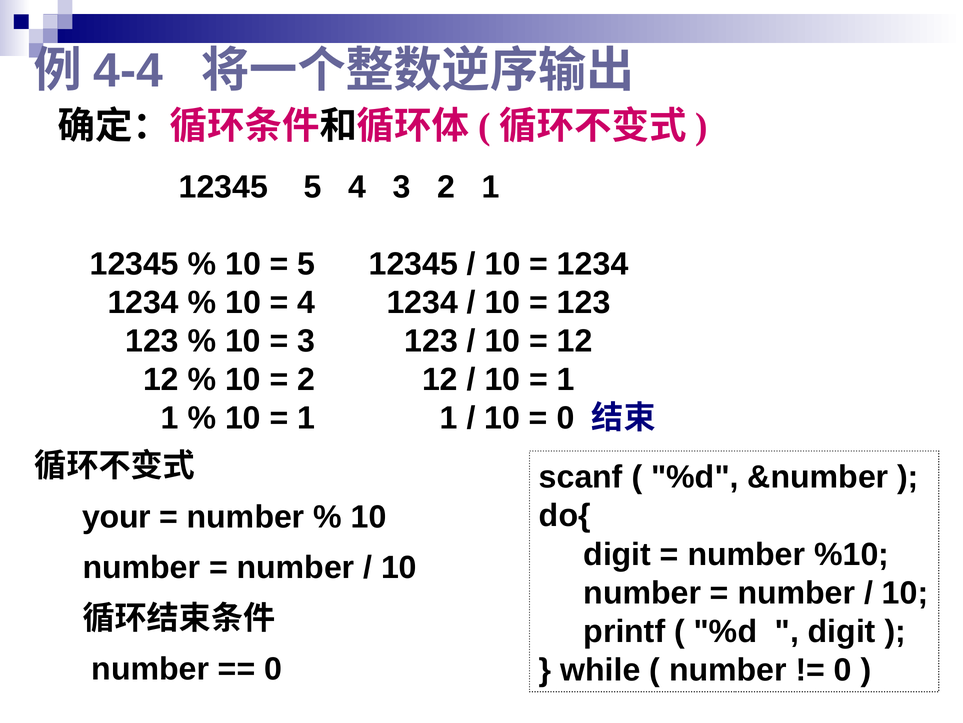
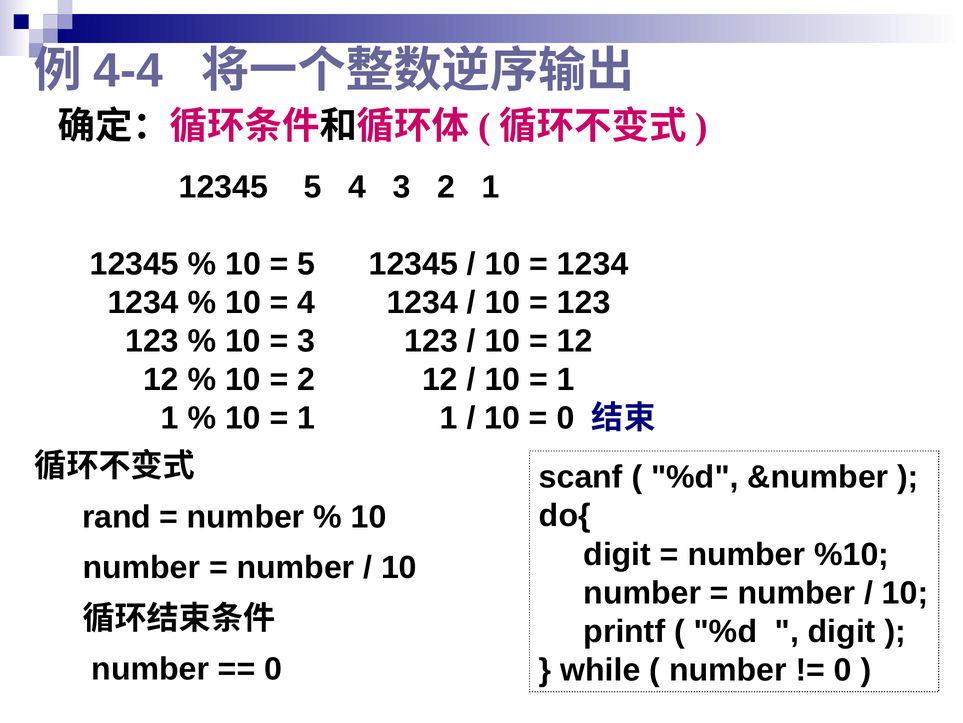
your: your -> rand
